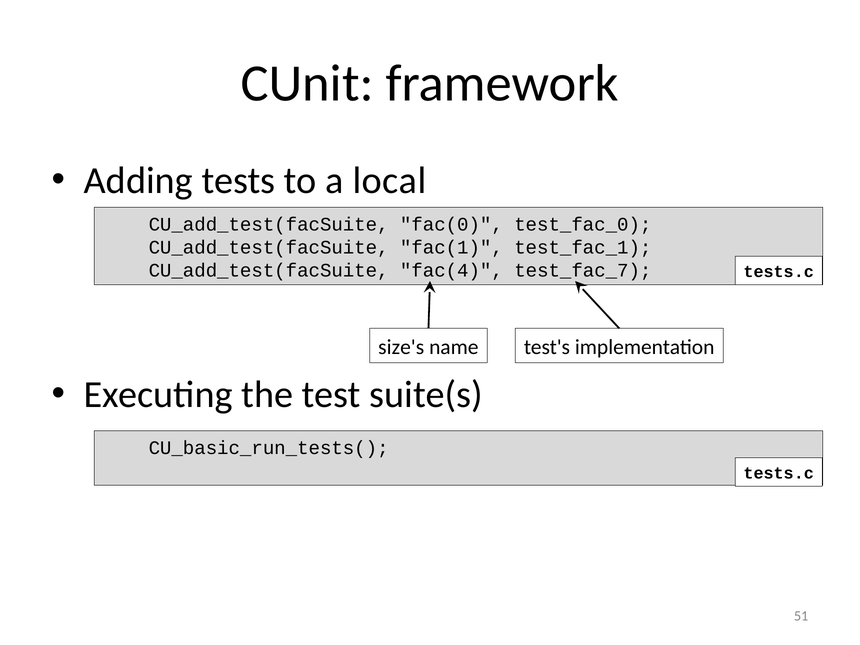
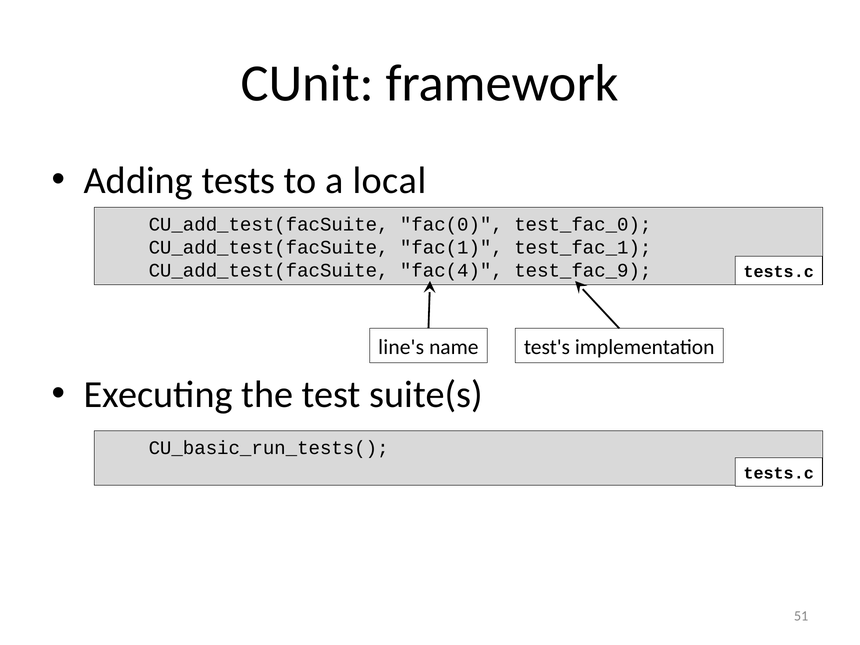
test_fac_7: test_fac_7 -> test_fac_9
size's: size's -> line's
